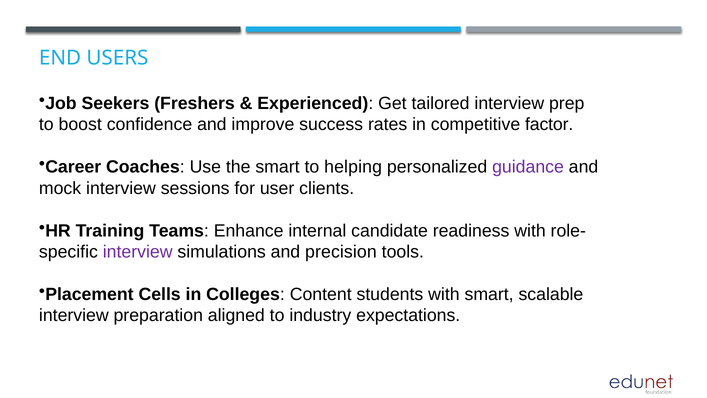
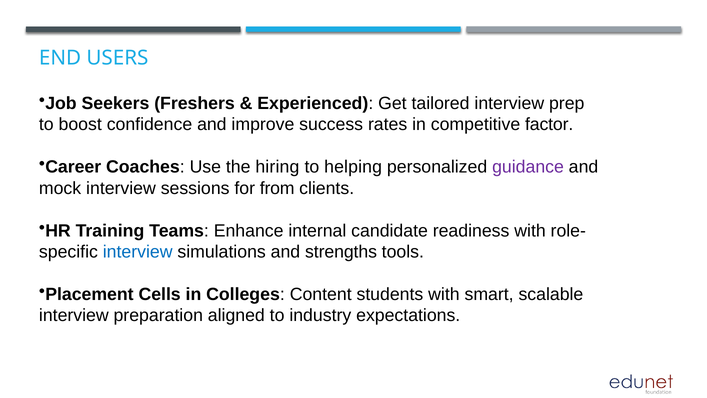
the smart: smart -> hiring
user: user -> from
interview at (138, 252) colour: purple -> blue
precision: precision -> strengths
